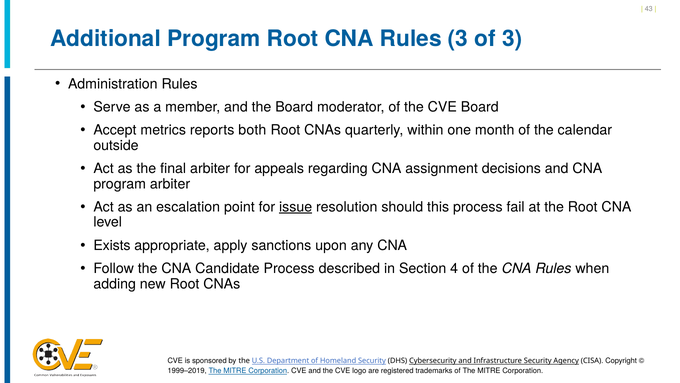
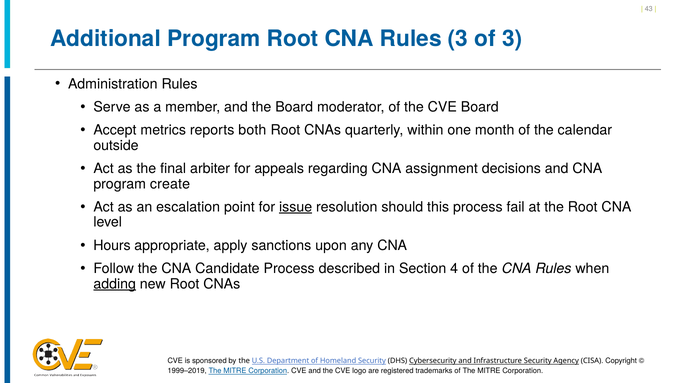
program arbiter: arbiter -> create
Exists: Exists -> Hours
adding underline: none -> present
